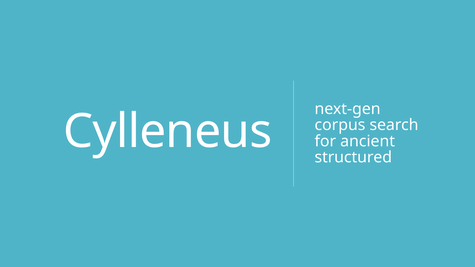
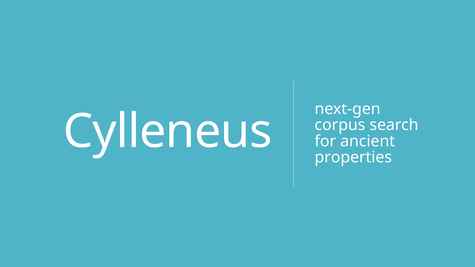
structured: structured -> properties
